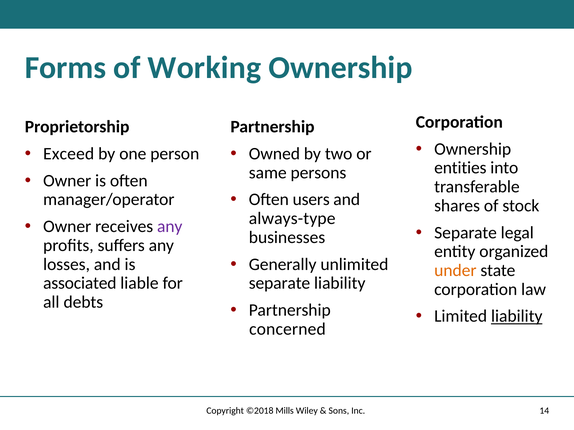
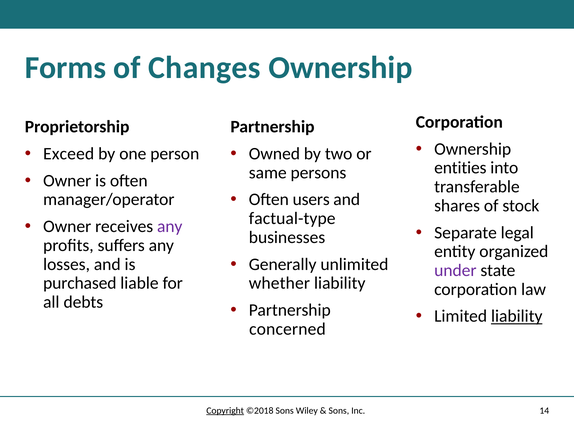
Working: Working -> Changes
always-type: always-type -> factual-type
under colour: orange -> purple
associated: associated -> purchased
separate at (280, 283): separate -> whether
Copyright underline: none -> present
©2018 Mills: Mills -> Sons
